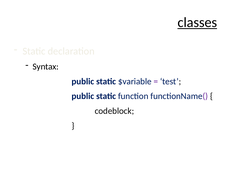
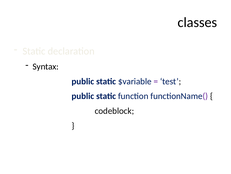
classes underline: present -> none
